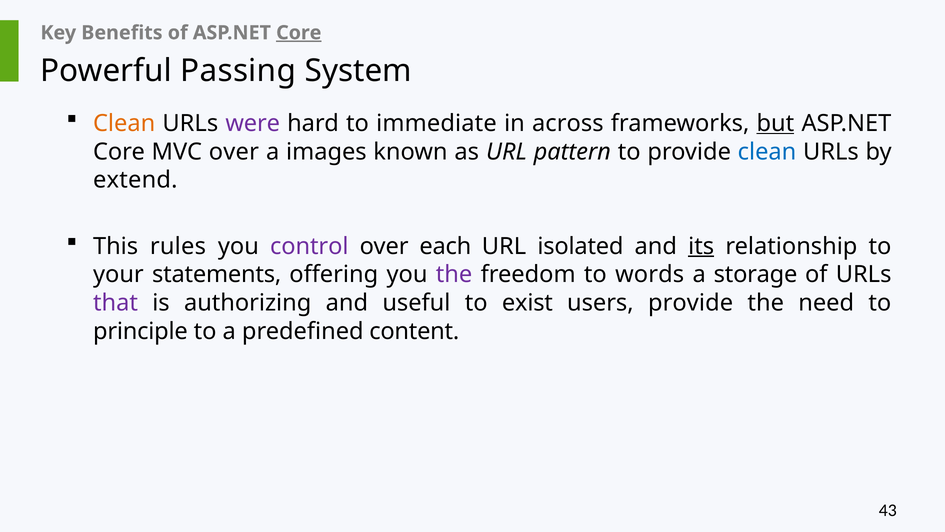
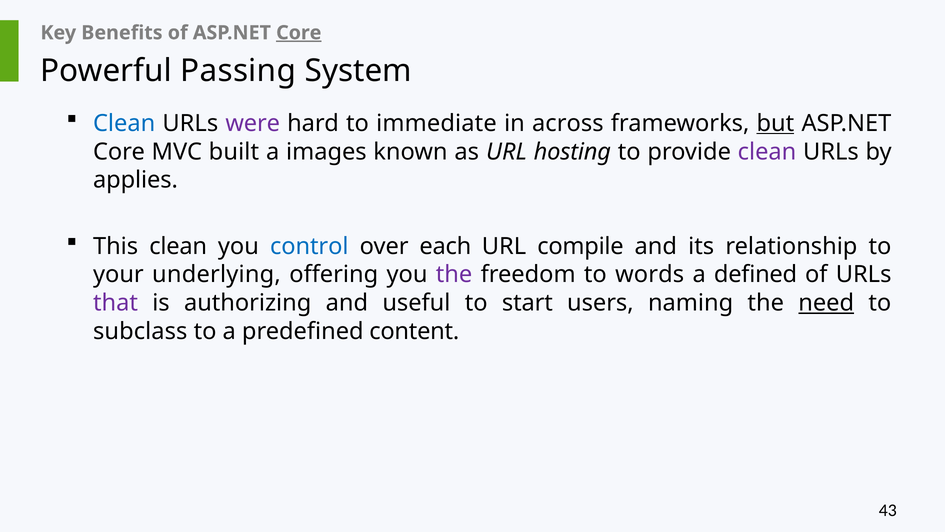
Clean at (124, 123) colour: orange -> blue
MVC over: over -> built
pattern: pattern -> hosting
clean at (767, 152) colour: blue -> purple
extend: extend -> applies
This rules: rules -> clean
control colour: purple -> blue
isolated: isolated -> compile
its underline: present -> none
statements: statements -> underlying
storage: storage -> defined
exist: exist -> start
users provide: provide -> naming
need underline: none -> present
principle: principle -> subclass
